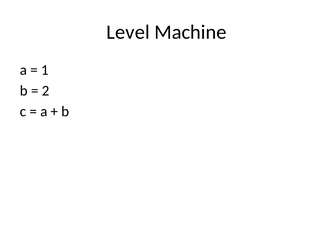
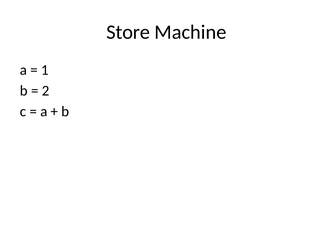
Level: Level -> Store
